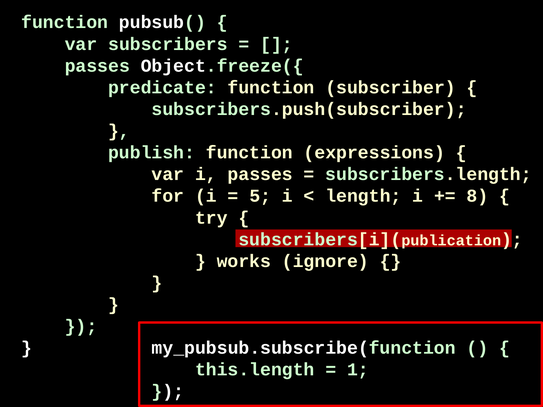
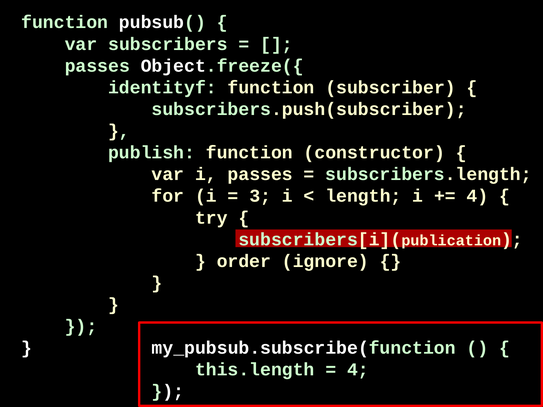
predicate: predicate -> identityf
expressions: expressions -> constructor
5: 5 -> 3
8 at (477, 196): 8 -> 4
works: works -> order
1 at (358, 370): 1 -> 4
